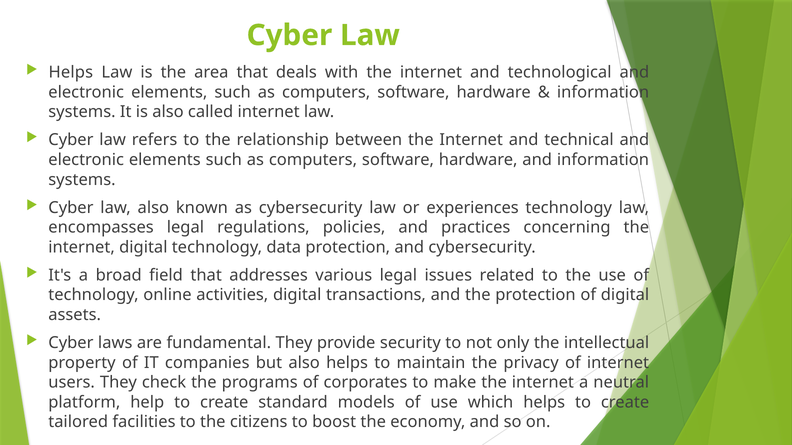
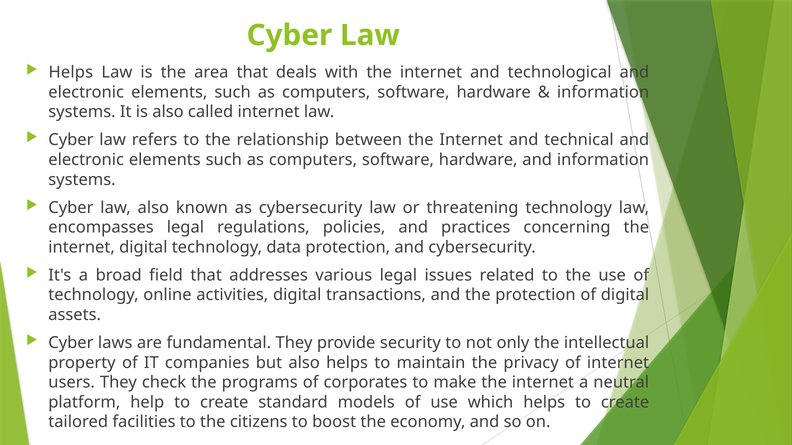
experiences: experiences -> threatening
